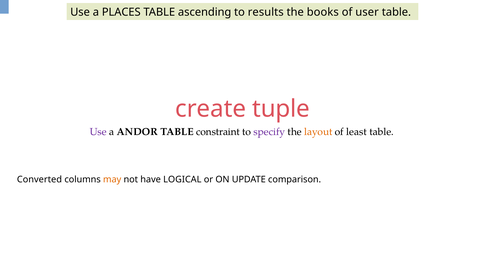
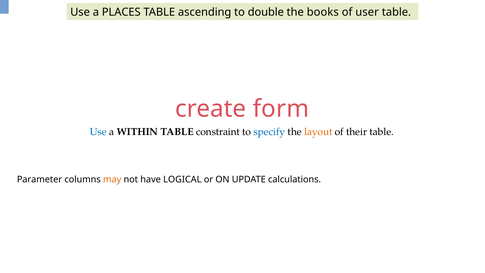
results: results -> double
tuple: tuple -> form
Use at (98, 132) colour: purple -> blue
ANDOR: ANDOR -> WITHIN
specify colour: purple -> blue
least: least -> their
Converted: Converted -> Parameter
comparison: comparison -> calculations
